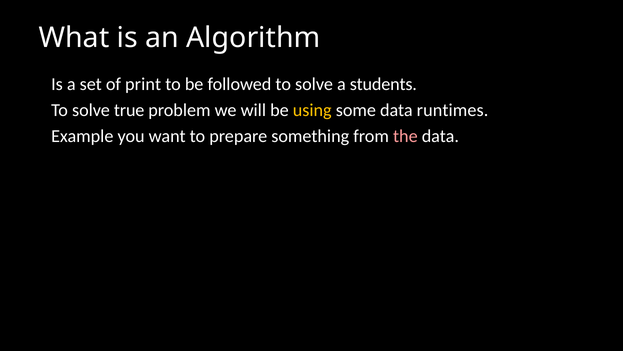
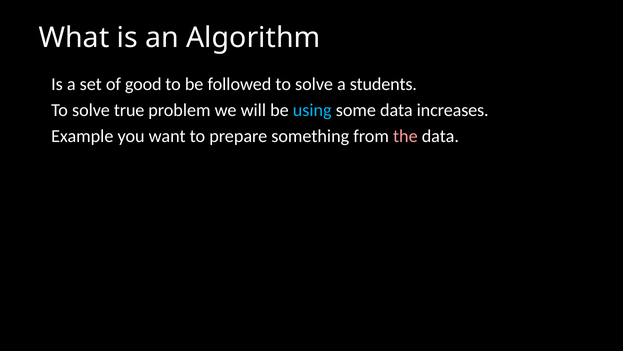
print: print -> good
using colour: yellow -> light blue
runtimes: runtimes -> increases
